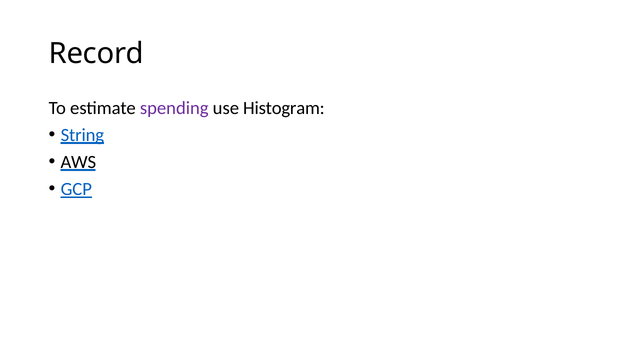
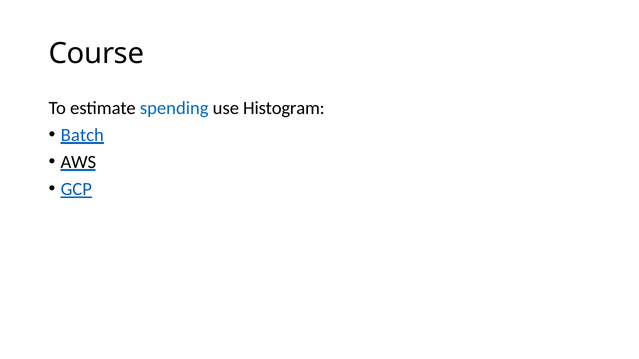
Record: Record -> Course
spending colour: purple -> blue
String: String -> Batch
